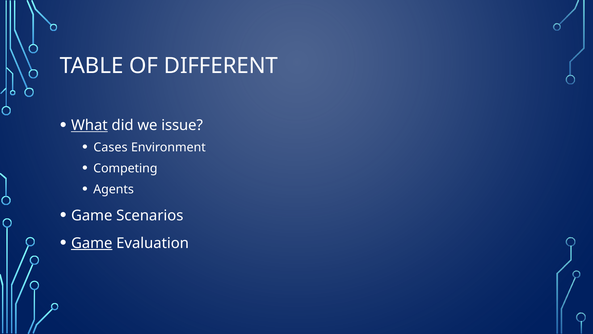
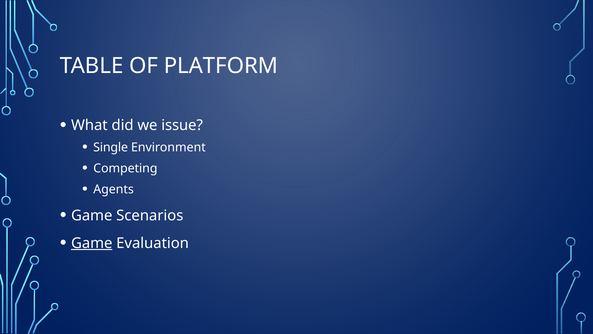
DIFFERENT: DIFFERENT -> PLATFORM
What underline: present -> none
Cases: Cases -> Single
